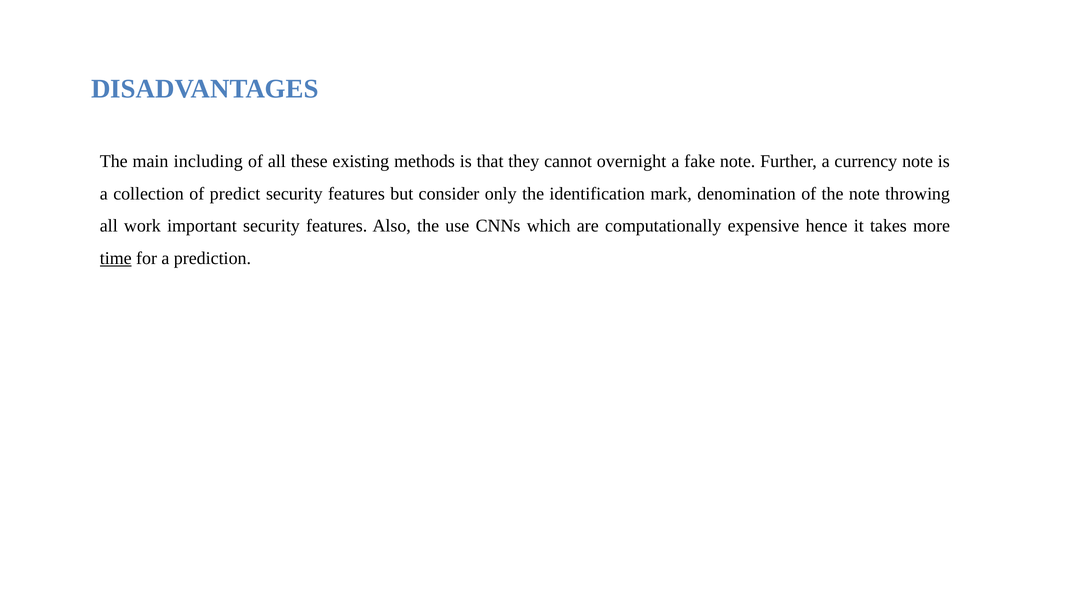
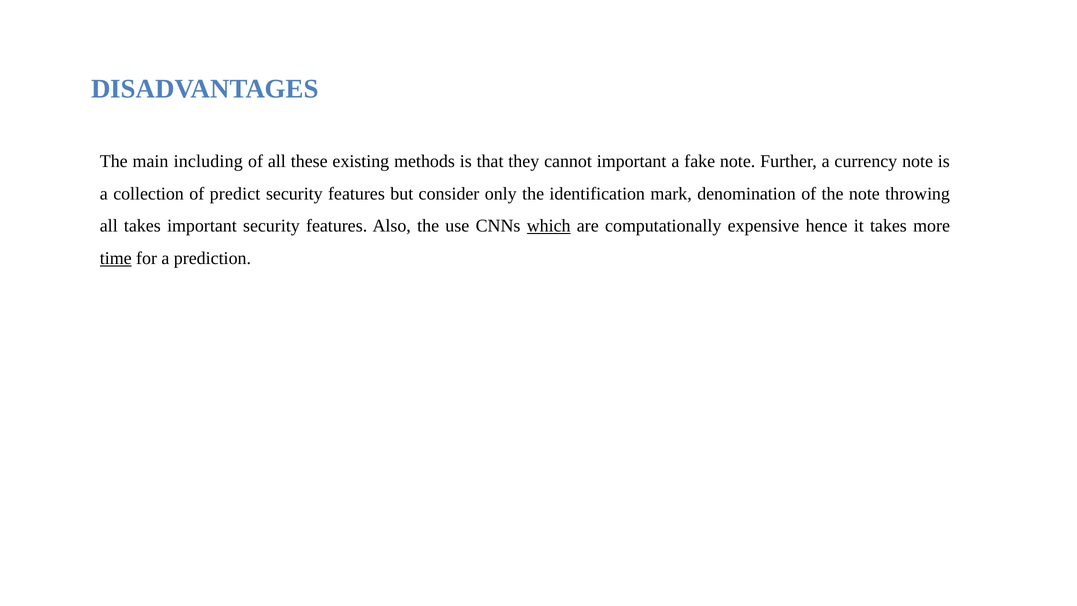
cannot overnight: overnight -> important
all work: work -> takes
which underline: none -> present
